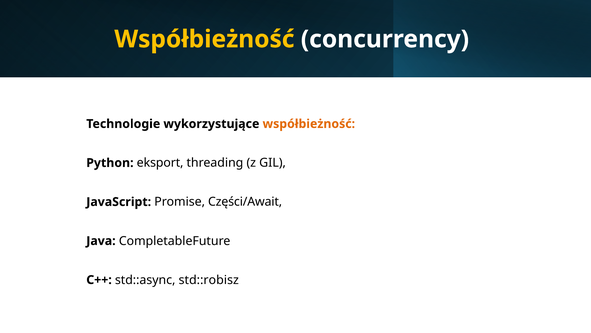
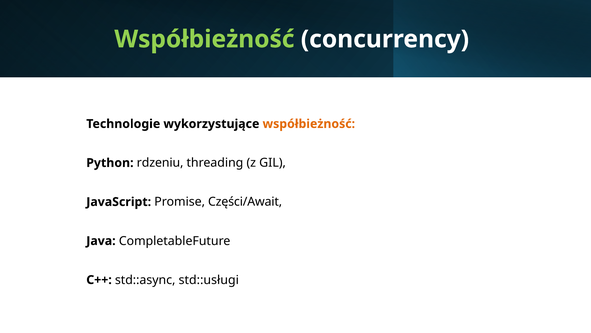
Współbieżność at (204, 39) colour: yellow -> light green
eksport: eksport -> rdzeniu
std::robisz: std::robisz -> std::usługi
